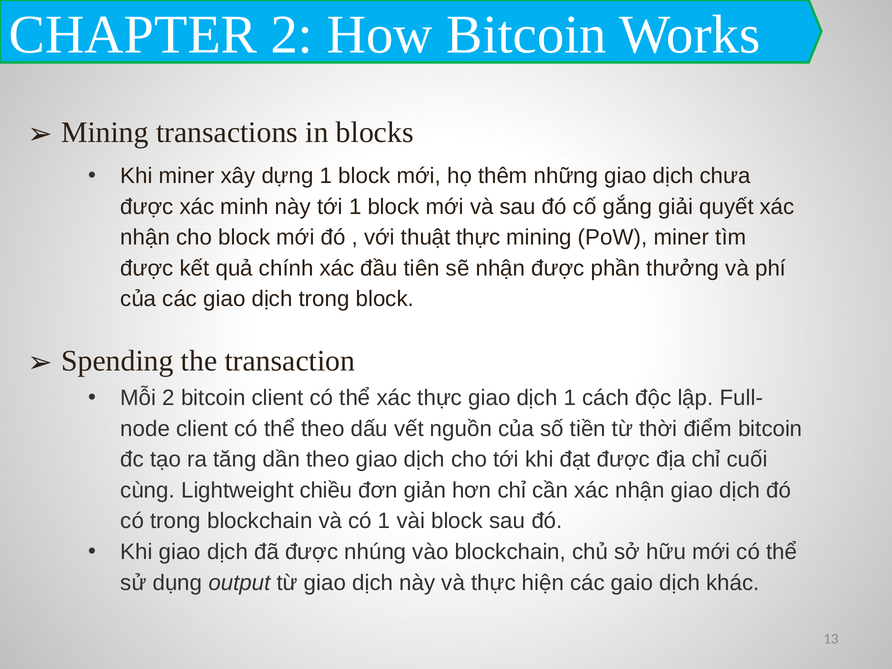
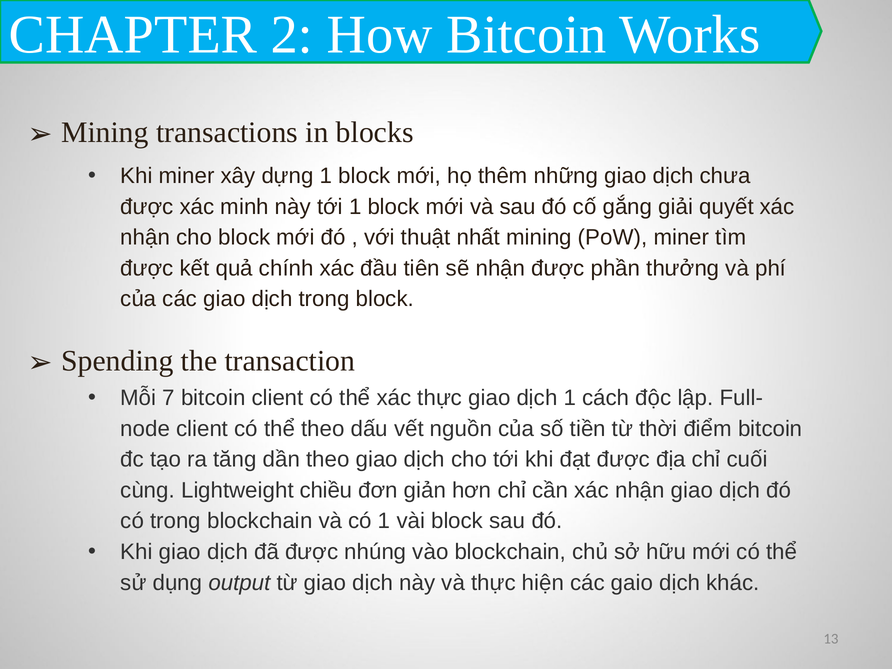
thuật thực: thực -> nhất
Mỗi 2: 2 -> 7
